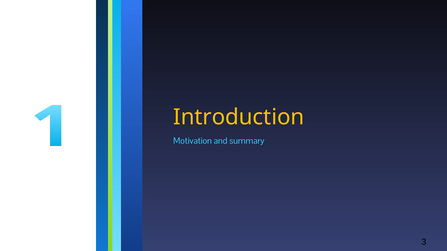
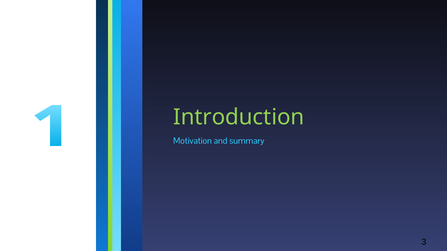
Introduction colour: yellow -> light green
